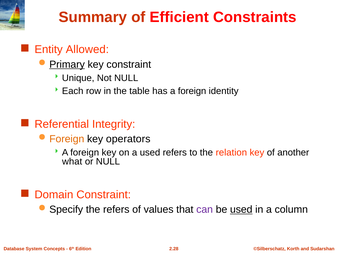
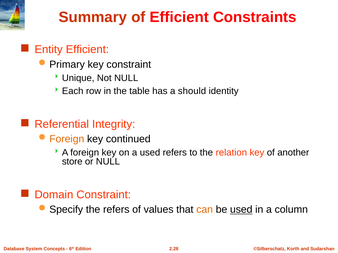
Entity Allowed: Allowed -> Efficient
Primary underline: present -> none
has a foreign: foreign -> should
operators: operators -> continued
what: what -> store
can colour: purple -> orange
